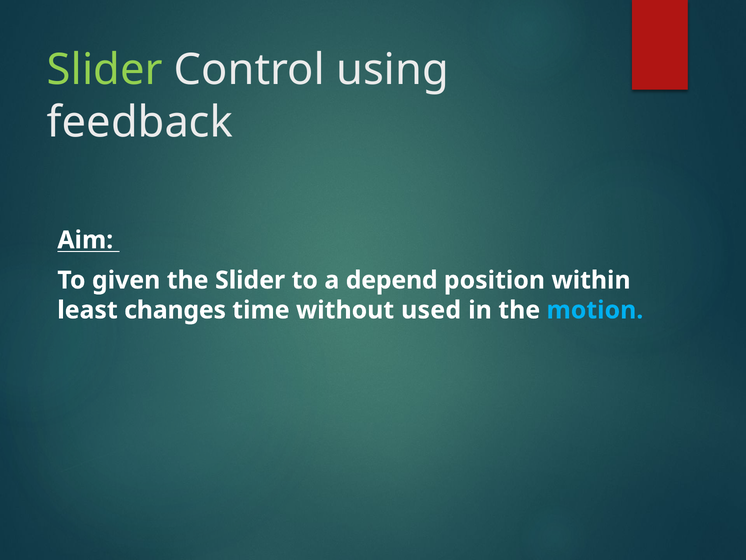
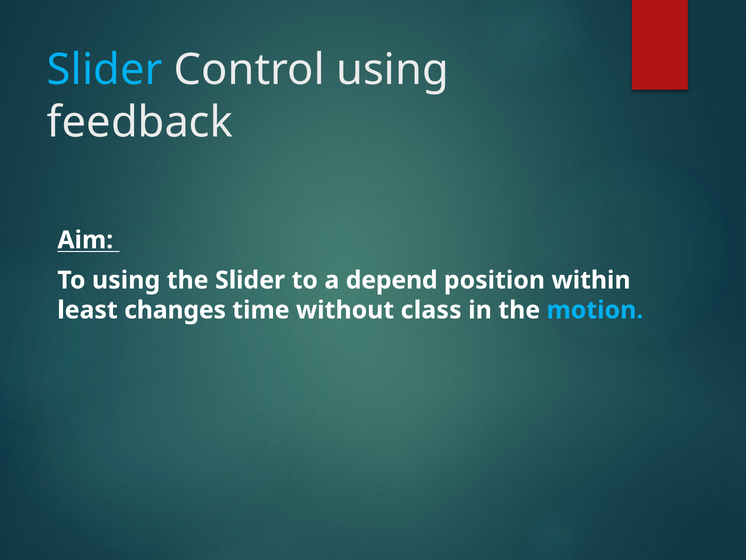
Slider at (105, 70) colour: light green -> light blue
To given: given -> using
used: used -> class
